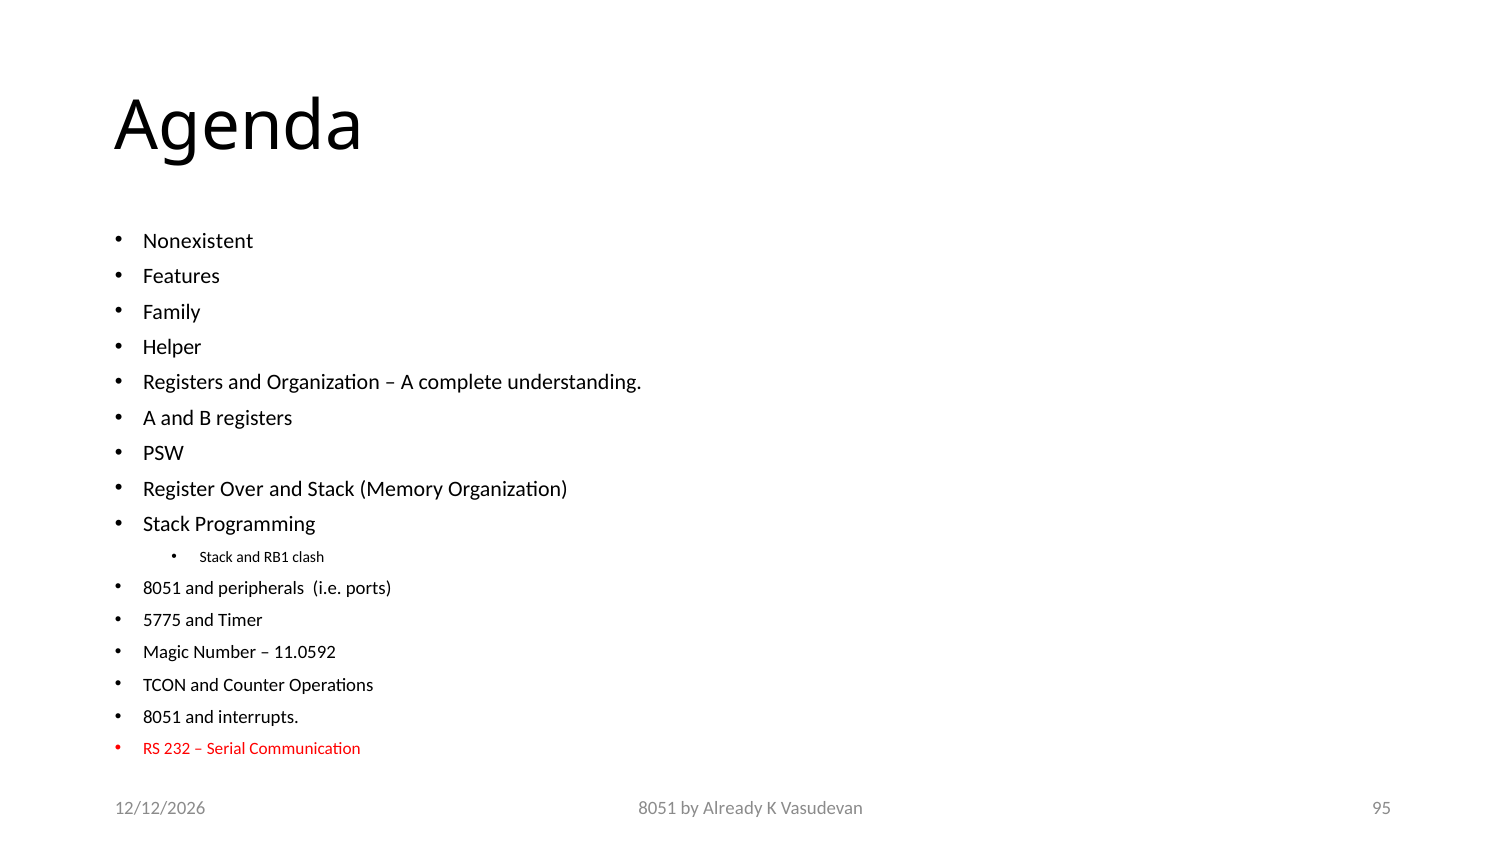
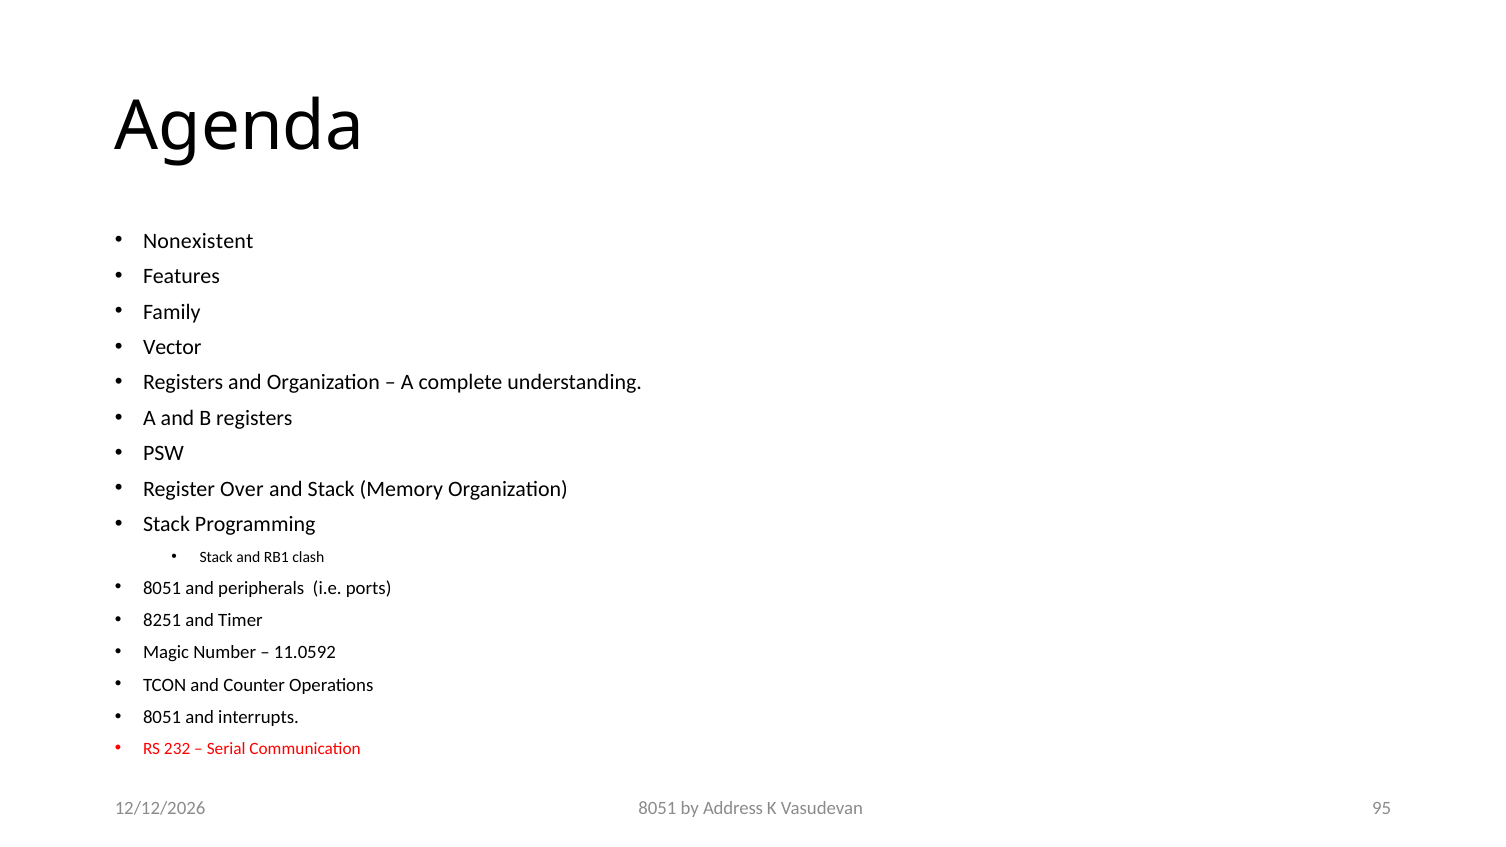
Helper: Helper -> Vector
5775: 5775 -> 8251
Already: Already -> Address
